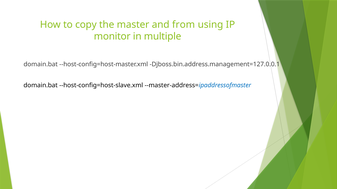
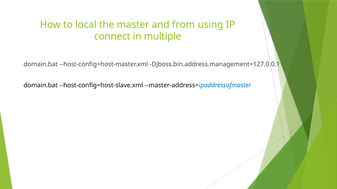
copy: copy -> local
monitor: monitor -> connect
